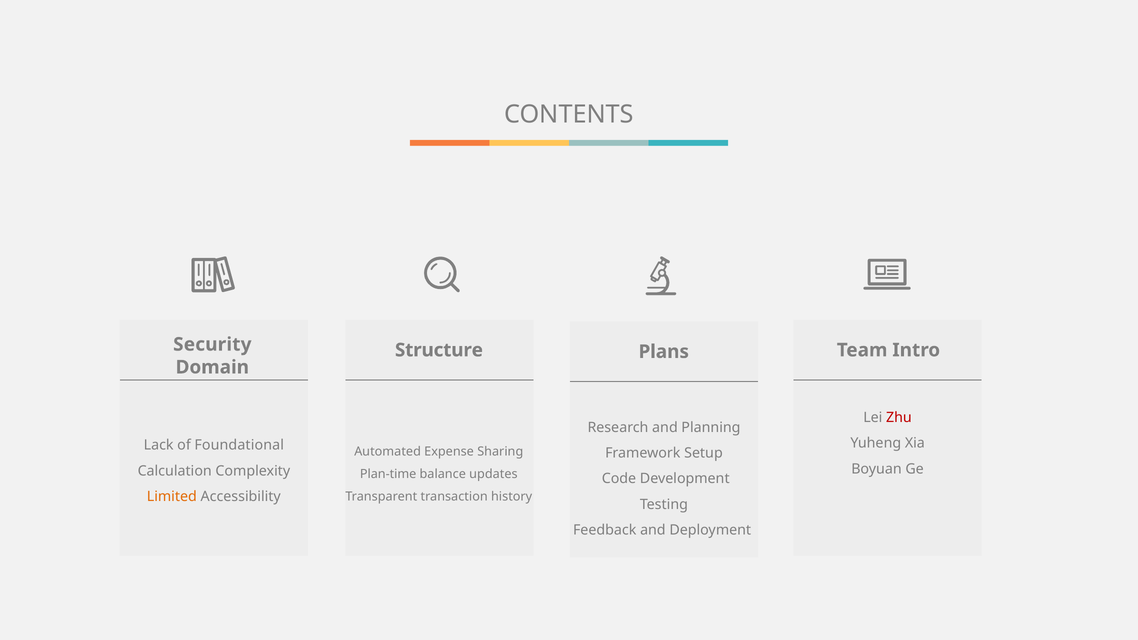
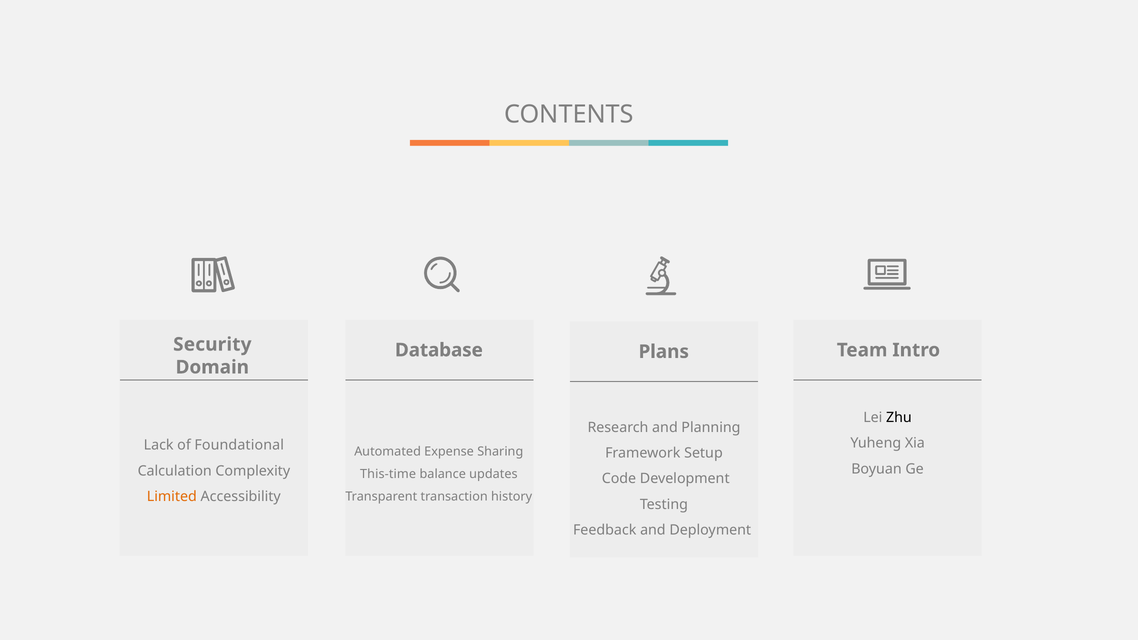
Structure: Structure -> Database
Zhu colour: red -> black
Plan-time: Plan-time -> This-time
